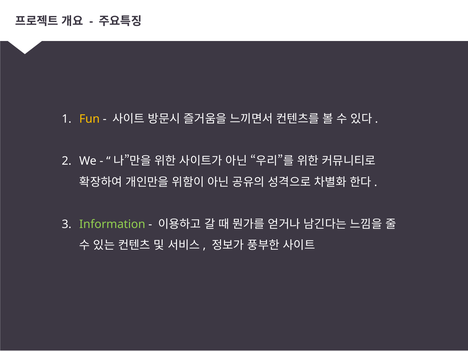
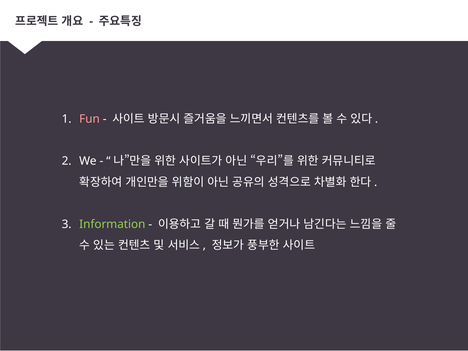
Fun colour: yellow -> pink
